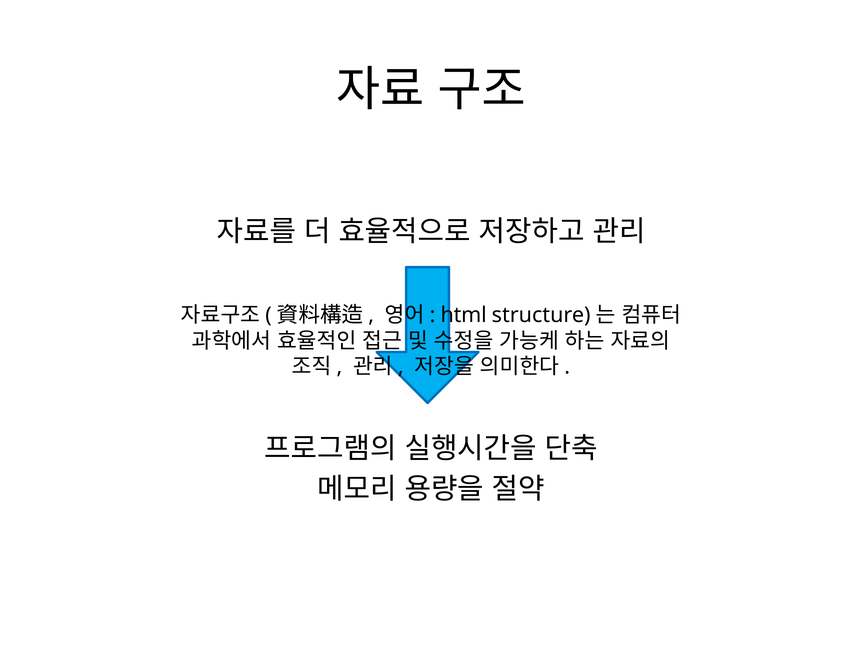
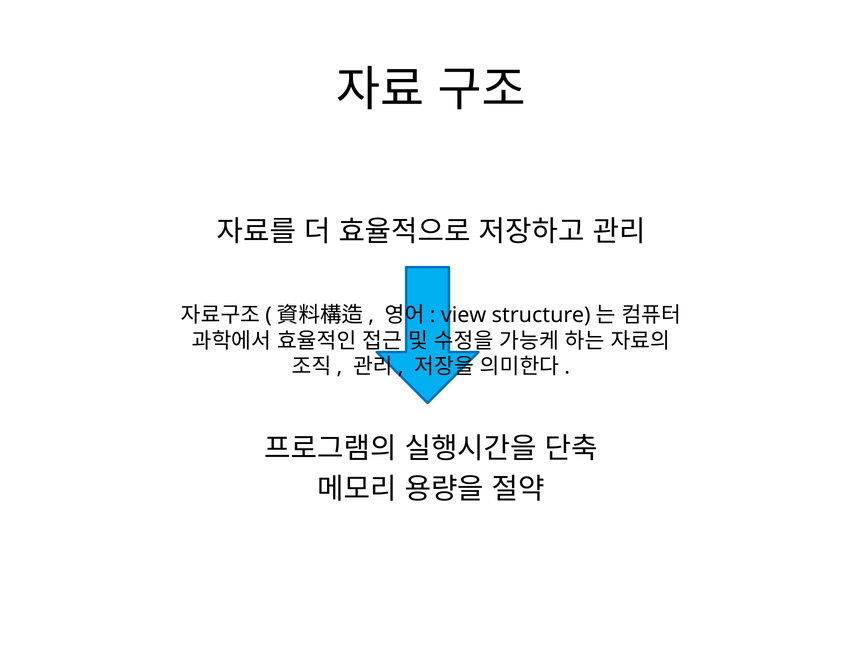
html: html -> view
